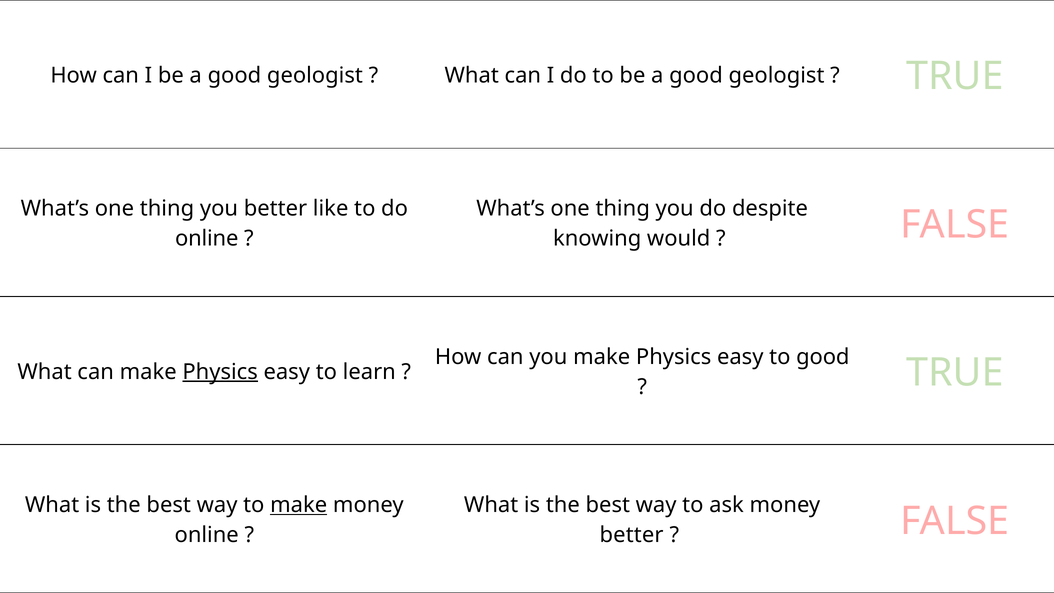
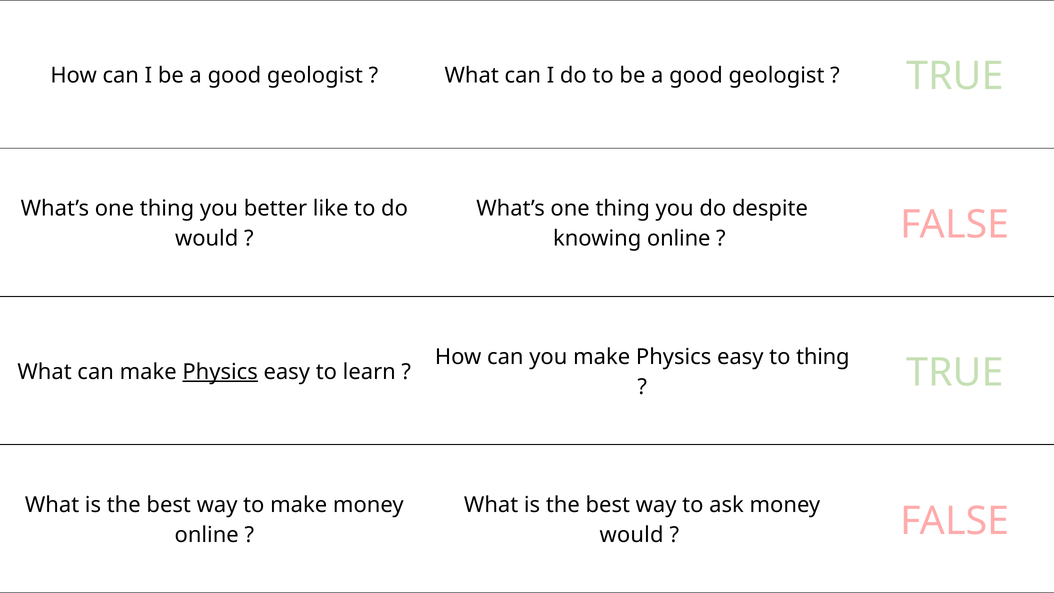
online at (207, 239): online -> would
knowing would: would -> online
to good: good -> thing
make at (299, 505) underline: present -> none
better at (632, 535): better -> would
